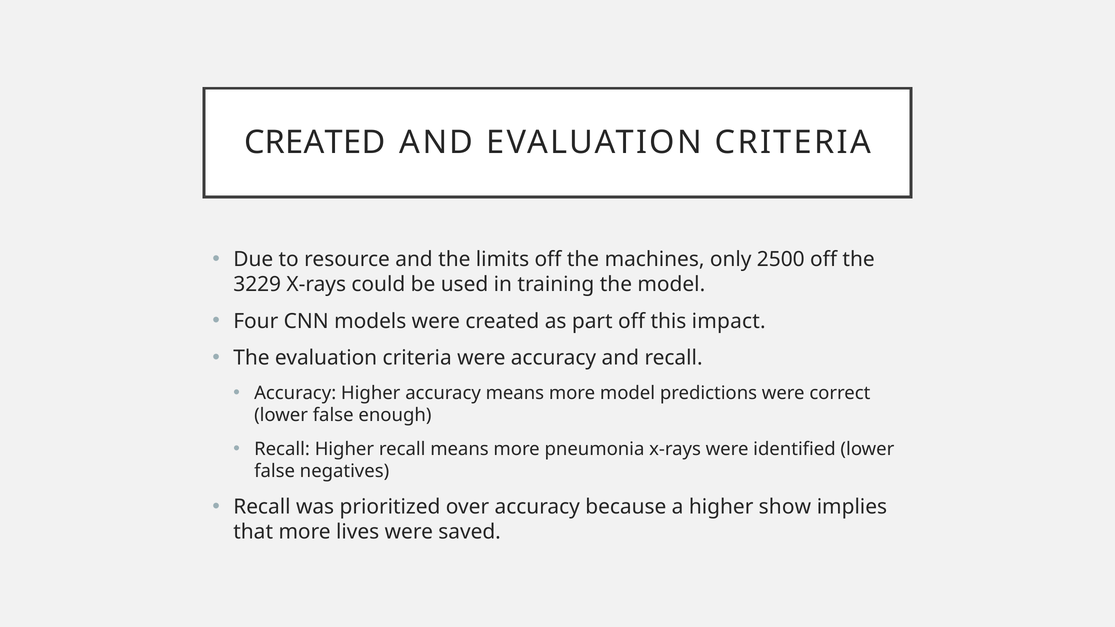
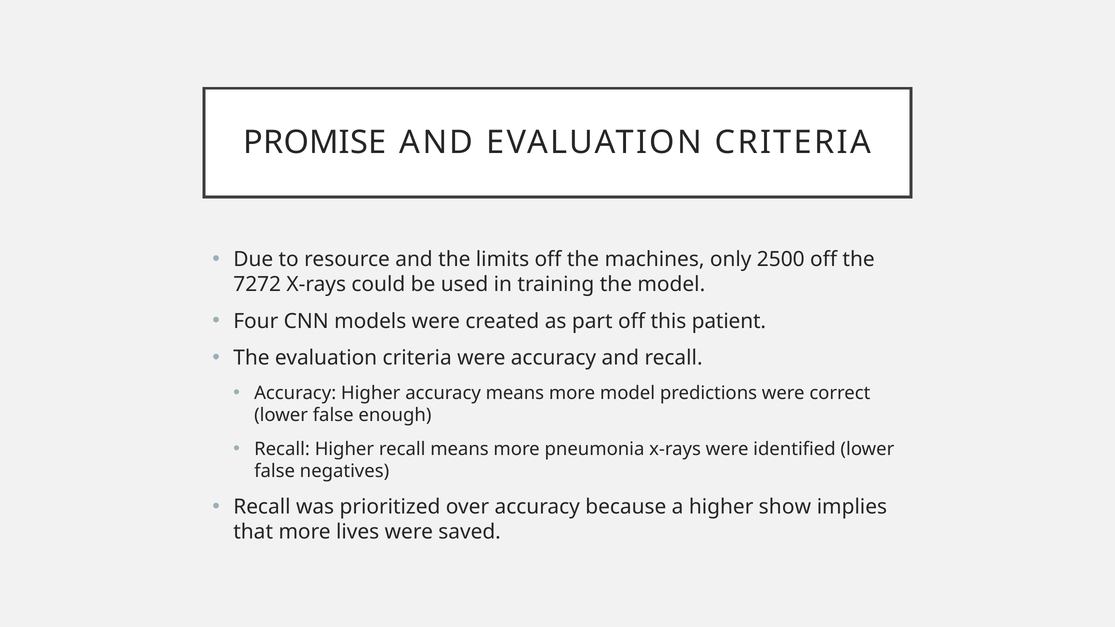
CREATED at (315, 142): CREATED -> PROMISE
3229: 3229 -> 7272
impact: impact -> patient
